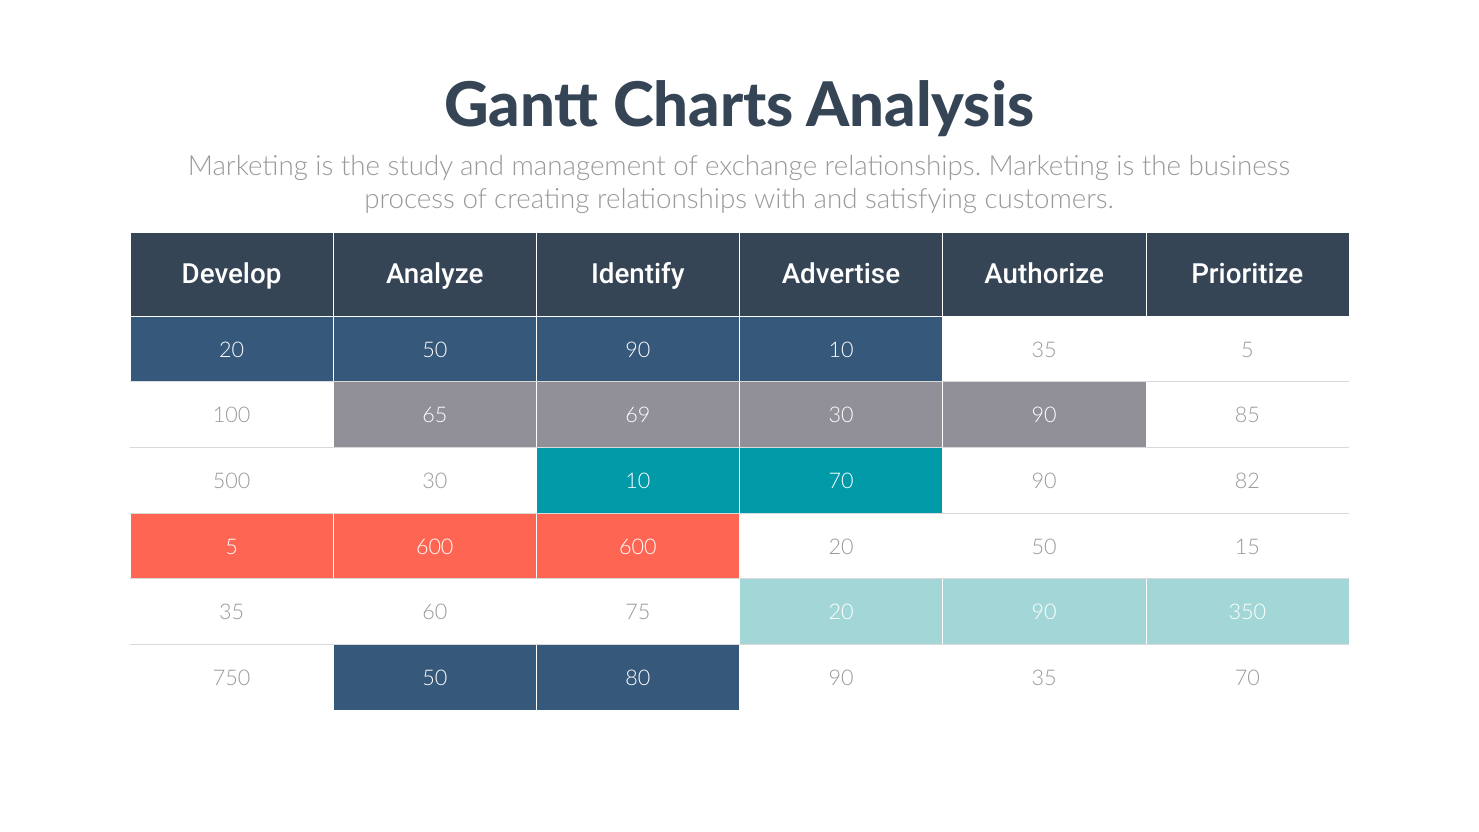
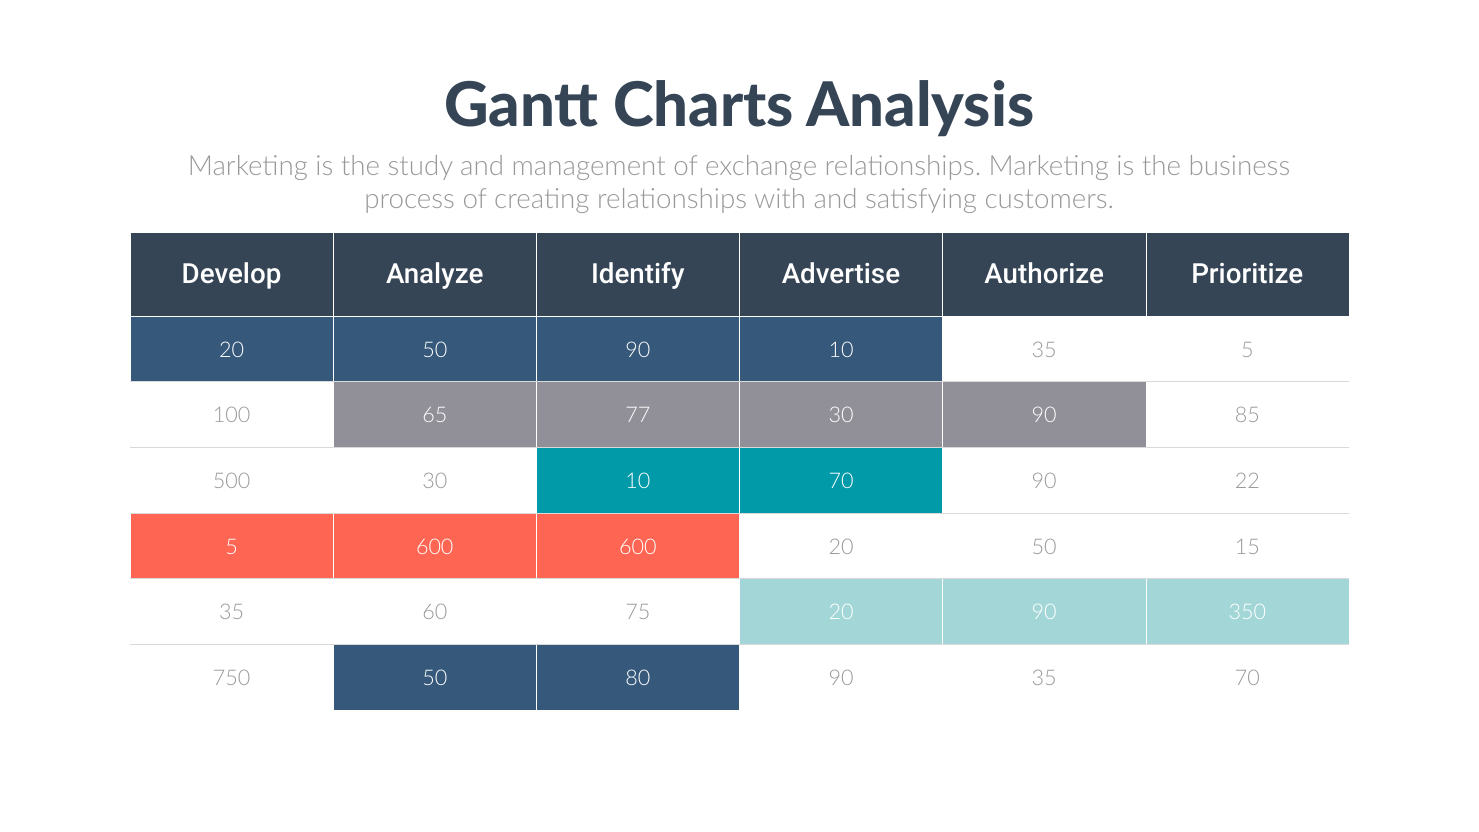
69: 69 -> 77
82: 82 -> 22
